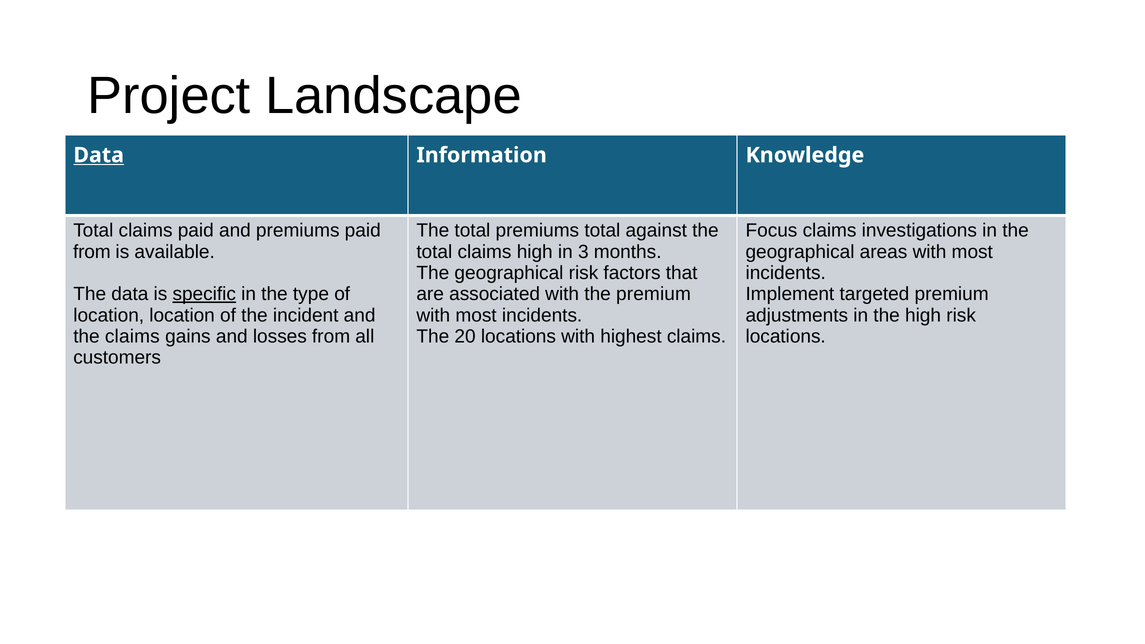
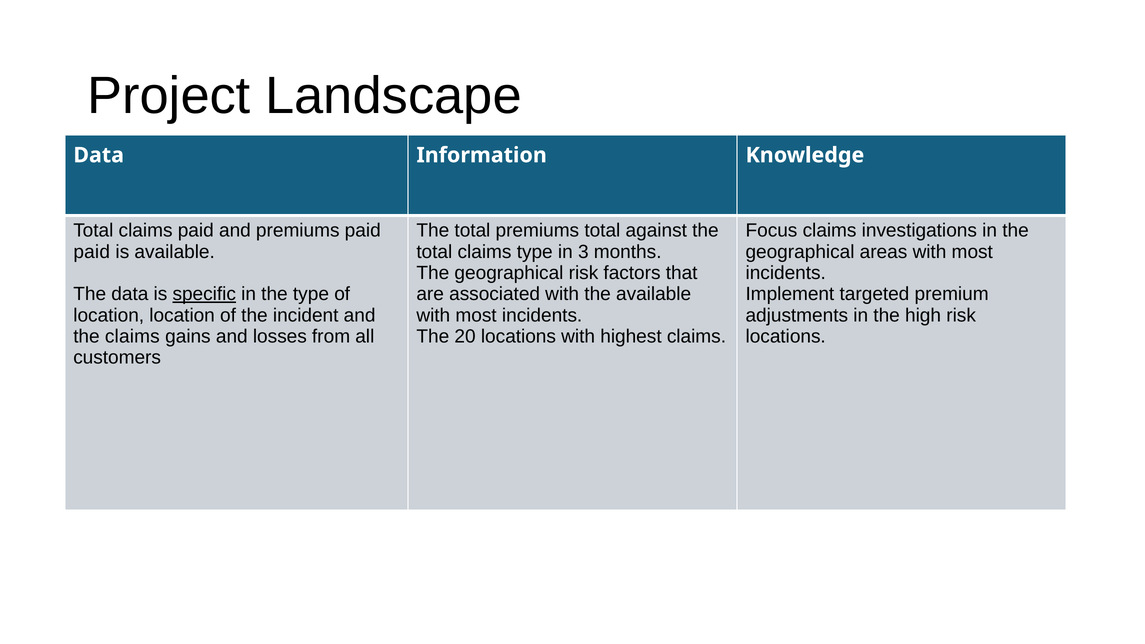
Data at (99, 155) underline: present -> none
from at (92, 252): from -> paid
claims high: high -> type
the premium: premium -> available
